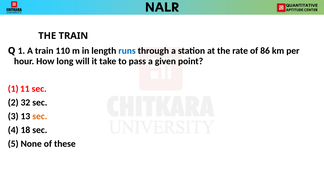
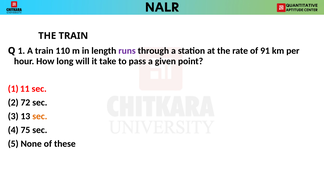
runs colour: blue -> purple
86: 86 -> 91
32: 32 -> 72
18: 18 -> 75
